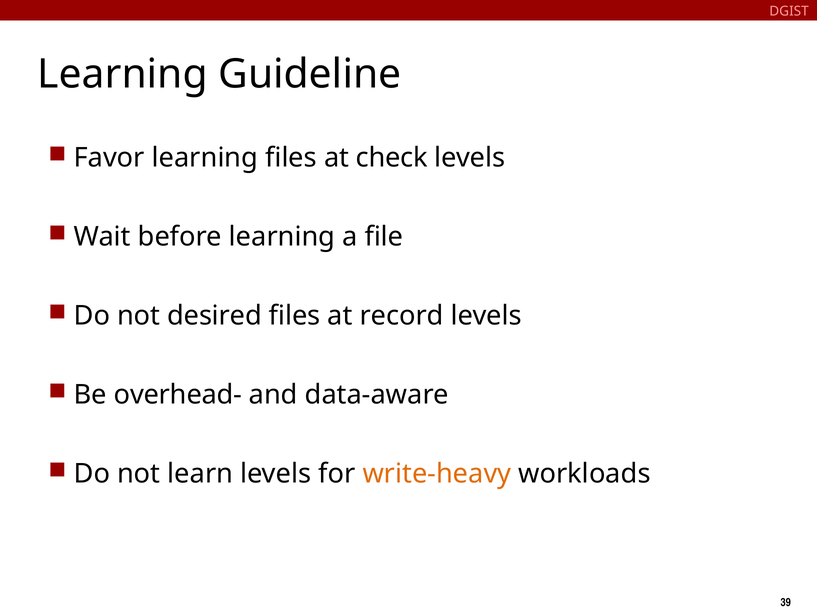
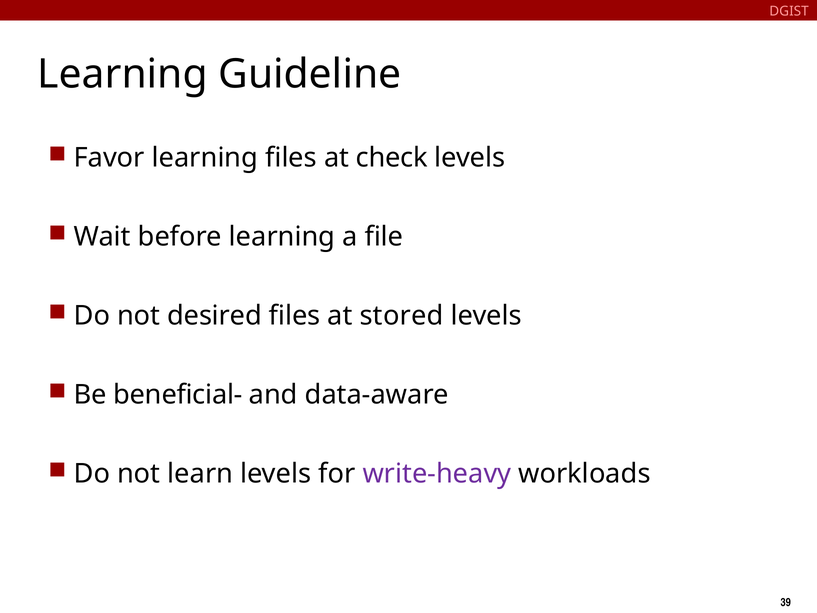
record: record -> stored
overhead-: overhead- -> beneficial-
write-heavy colour: orange -> purple
